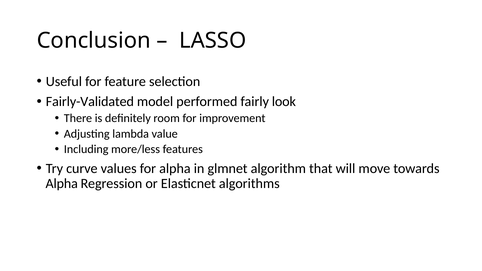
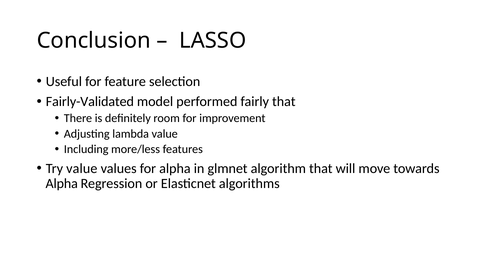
fairly look: look -> that
Try curve: curve -> value
